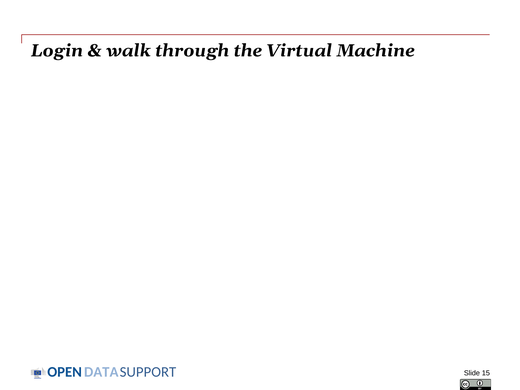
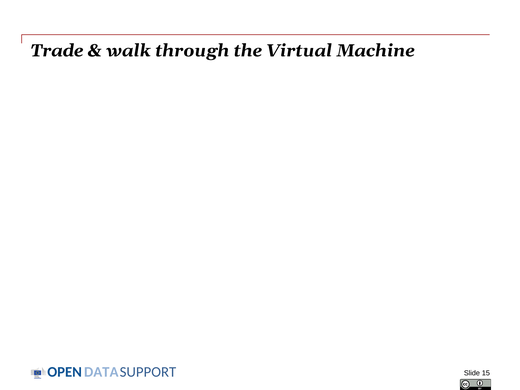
Login: Login -> Trade
